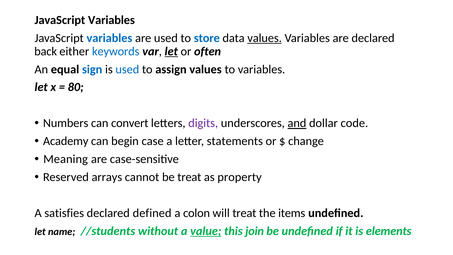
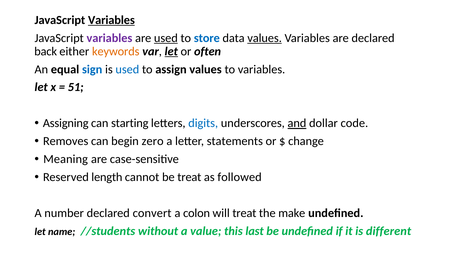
Variables at (111, 20) underline: none -> present
variables at (109, 38) colour: blue -> purple
used at (166, 38) underline: none -> present
keywords colour: blue -> orange
80: 80 -> 51
Numbers: Numbers -> Assigning
convert: convert -> starting
digits colour: purple -> blue
Academy: Academy -> Removes
case: case -> zero
arrays: arrays -> length
property: property -> followed
satisfies: satisfies -> number
defined: defined -> convert
items: items -> make
value underline: present -> none
join: join -> last
elements: elements -> different
